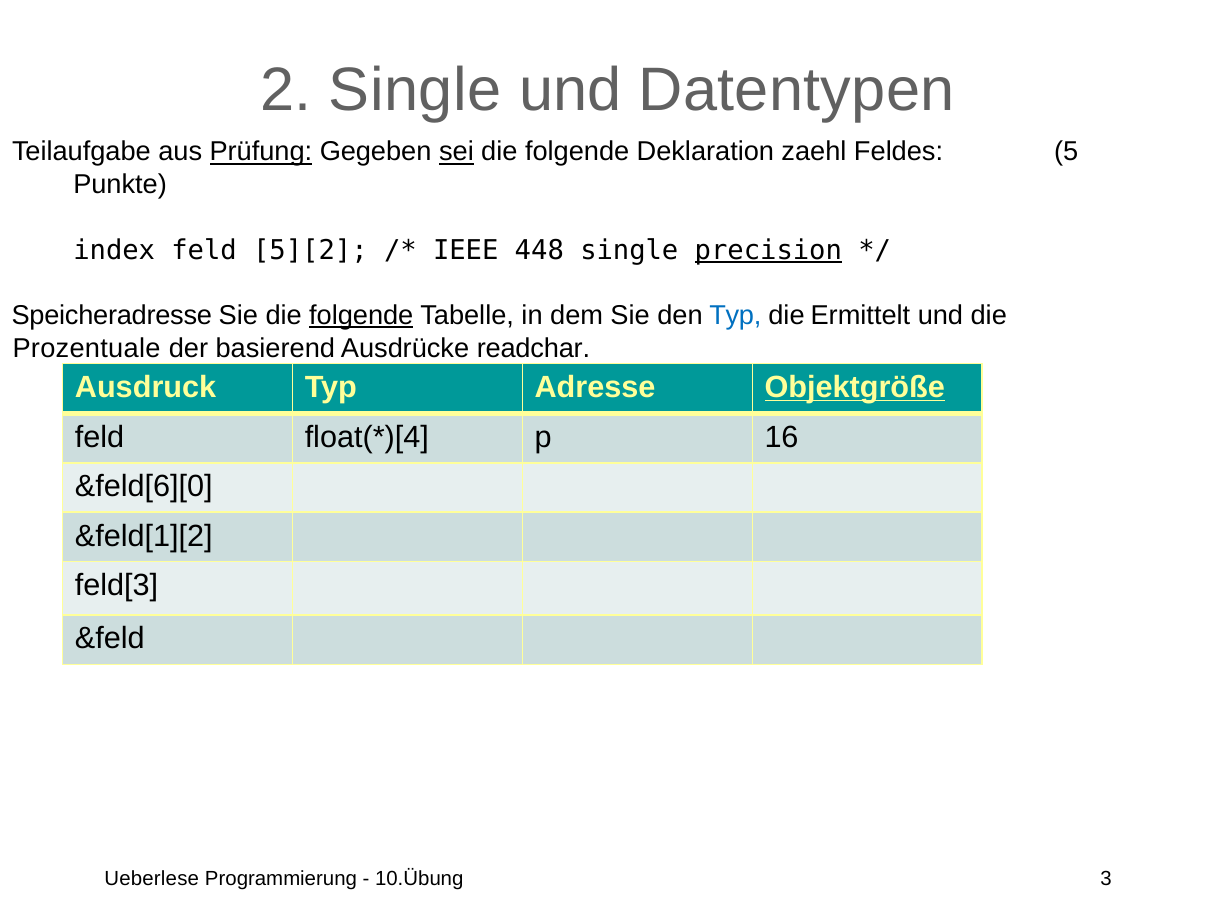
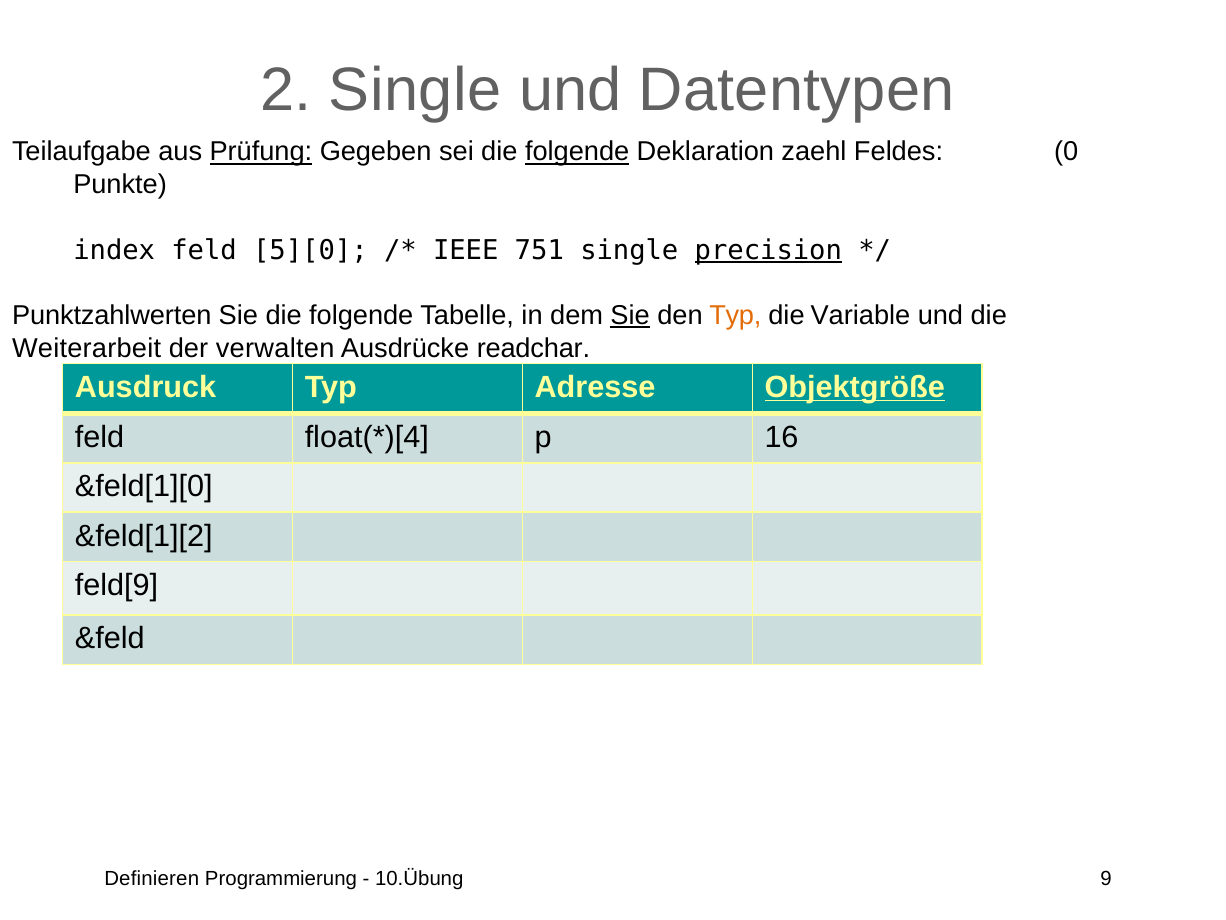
sei underline: present -> none
folgende at (577, 152) underline: none -> present
5: 5 -> 0
5][2: 5][2 -> 5][0
448: 448 -> 751
Speicheradresse: Speicheradresse -> Punktzahlwerten
folgende at (361, 315) underline: present -> none
Sie at (630, 315) underline: none -> present
Typ at (735, 315) colour: blue -> orange
Ermittelt: Ermittelt -> Variable
Prozentuale: Prozentuale -> Weiterarbeit
basierend: basierend -> verwalten
&feld[6][0: &feld[6][0 -> &feld[1][0
feld[3: feld[3 -> feld[9
Ueberlese: Ueberlese -> Definieren
3: 3 -> 9
